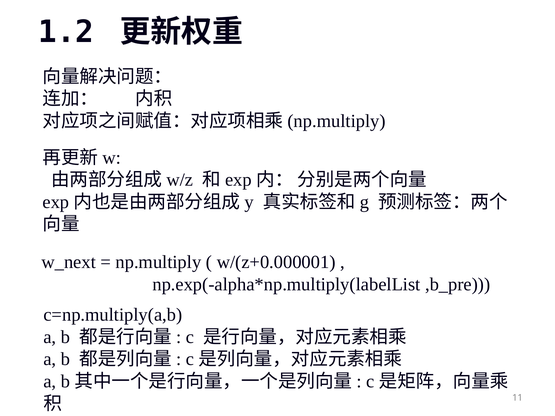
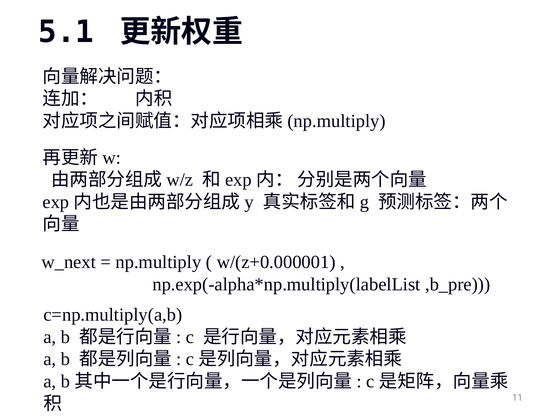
1.2: 1.2 -> 5.1
